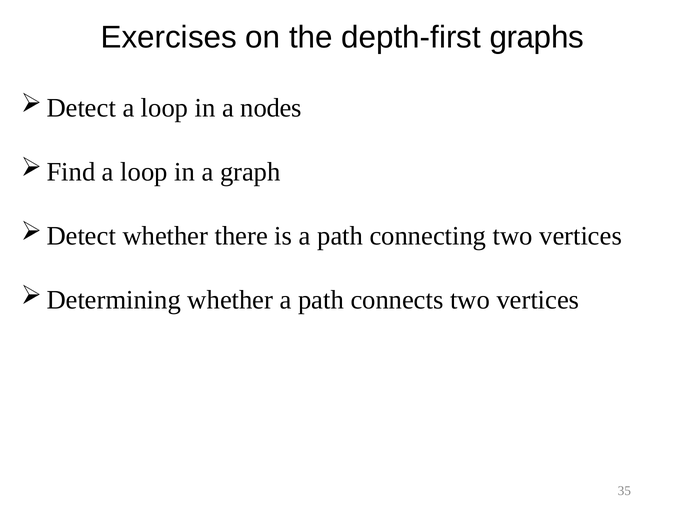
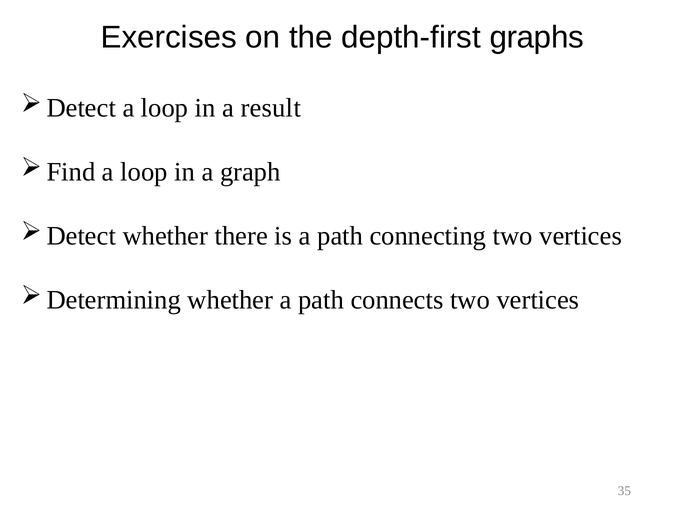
nodes: nodes -> result
